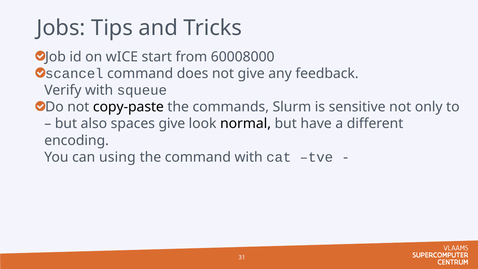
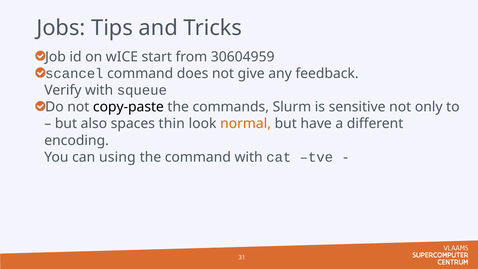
60008000: 60008000 -> 30604959
spaces give: give -> thin
normal colour: black -> orange
